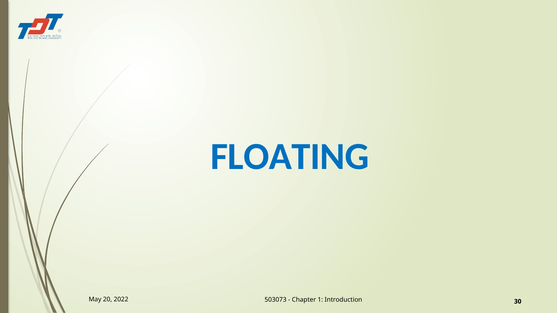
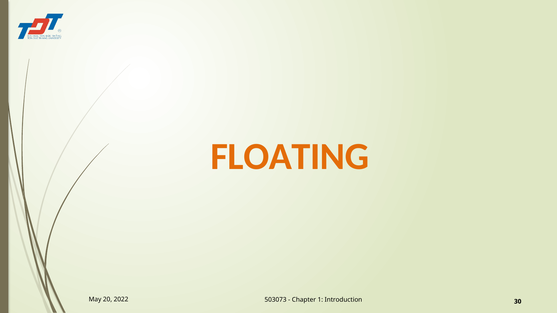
FLOATING colour: blue -> orange
